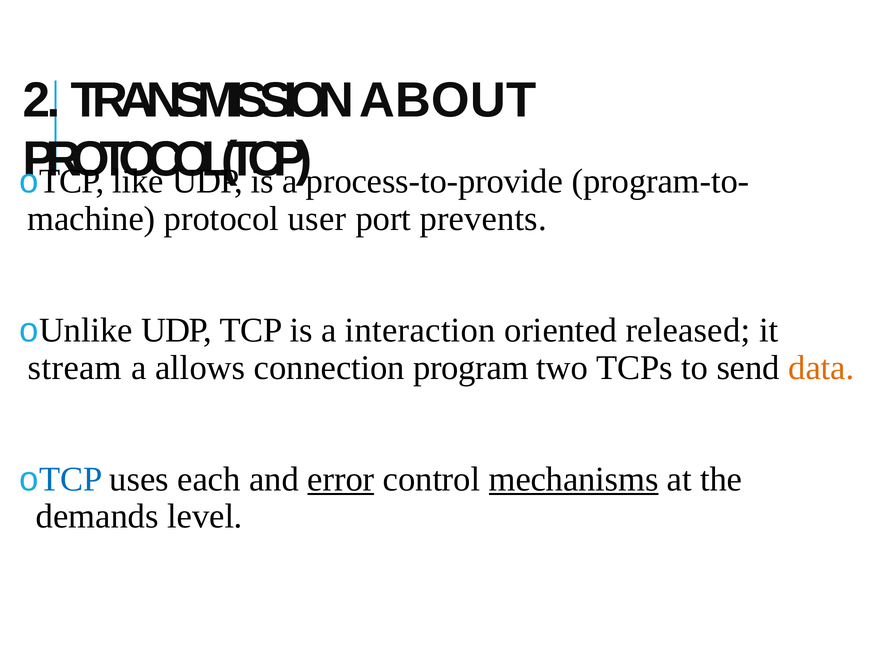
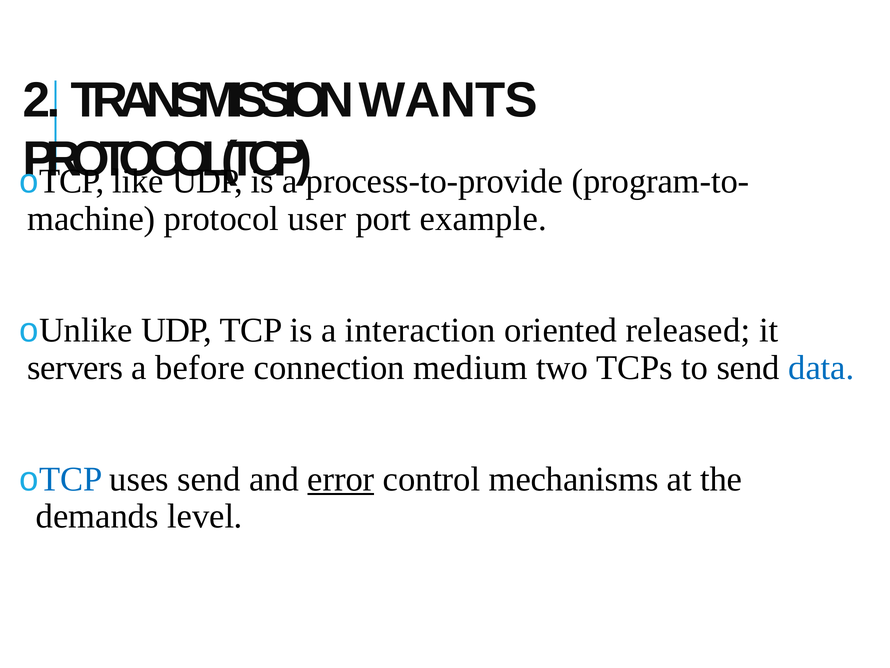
ABOUT: ABOUT -> WANTS
prevents: prevents -> example
stream: stream -> servers
allows: allows -> before
program: program -> medium
data colour: orange -> blue
uses each: each -> send
mechanisms underline: present -> none
